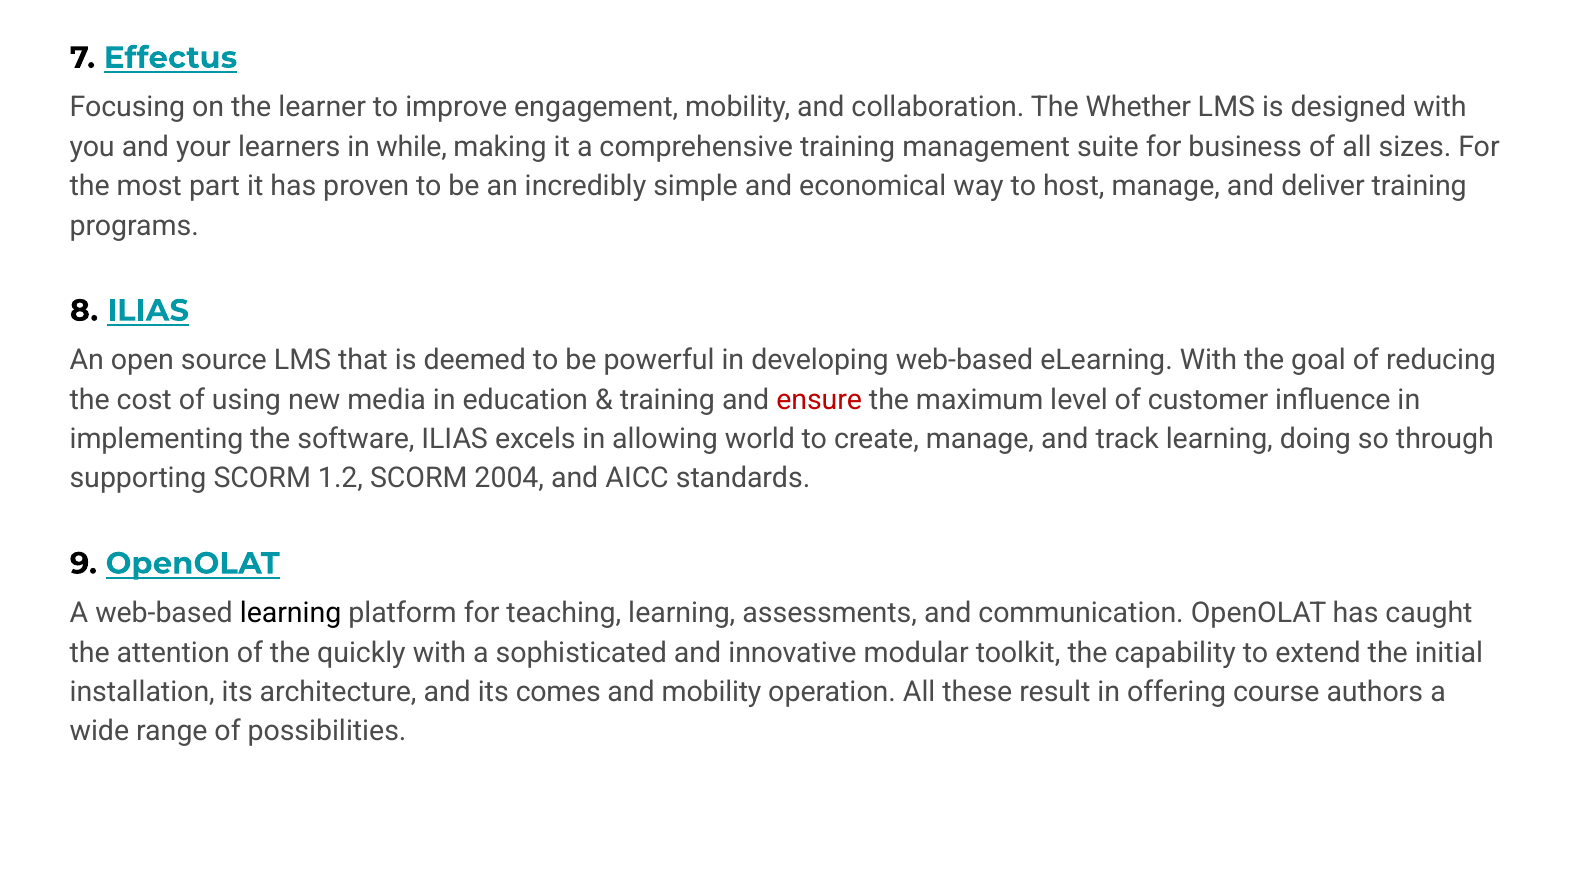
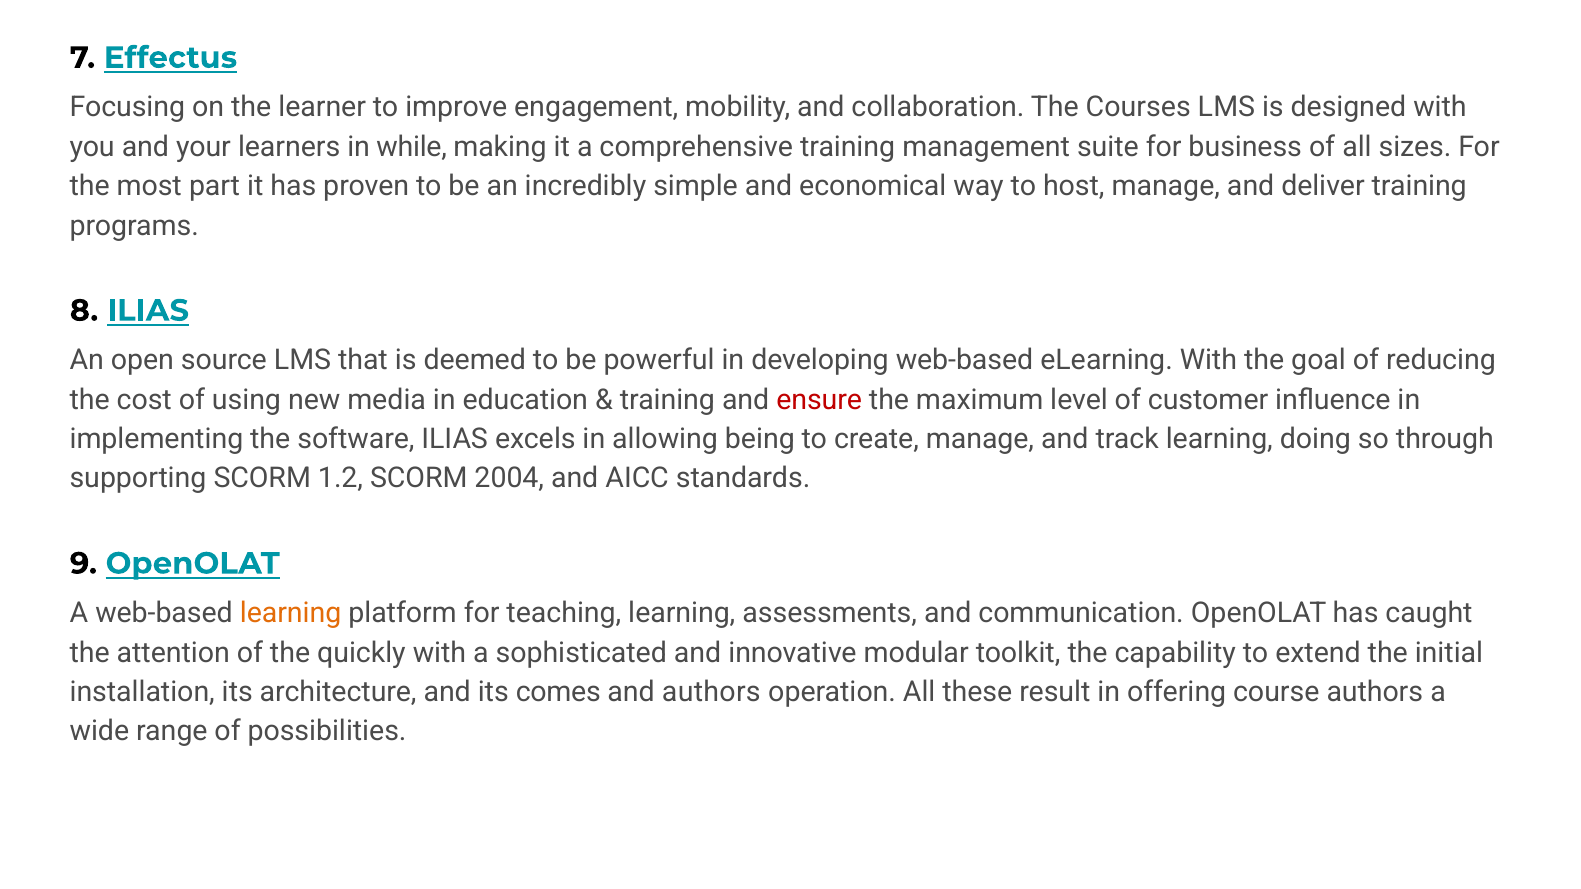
Whether: Whether -> Courses
world: world -> being
learning at (291, 613) colour: black -> orange
and mobility: mobility -> authors
